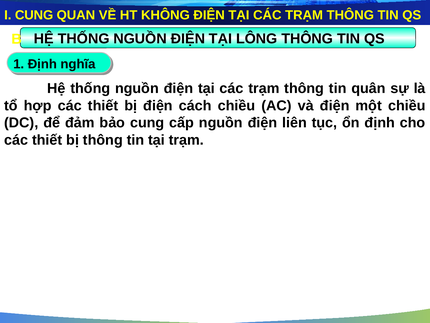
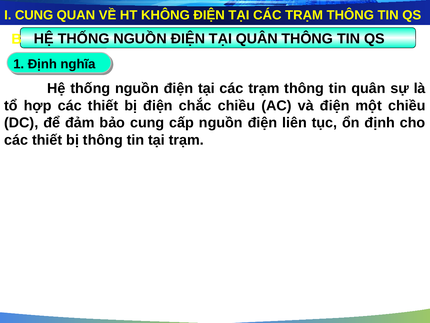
TẠI LÔNG: LÔNG -> QUÂN
cách: cách -> chắc
